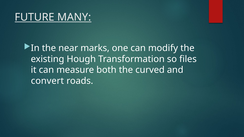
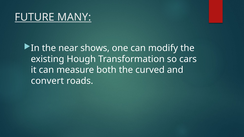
marks: marks -> shows
files: files -> cars
